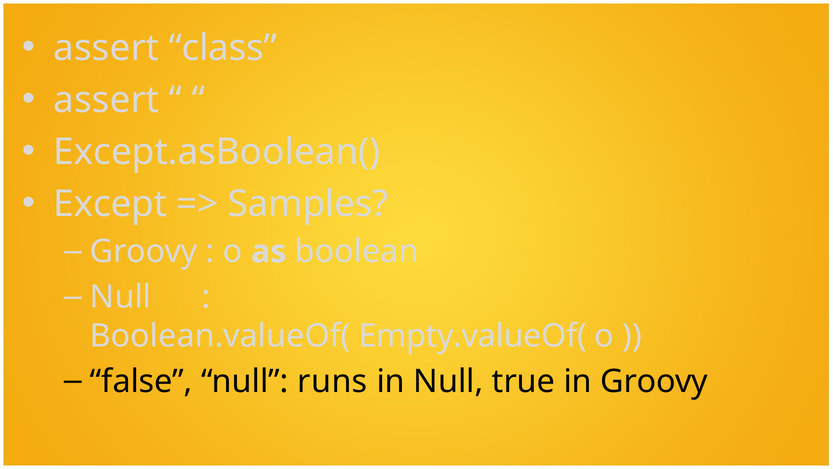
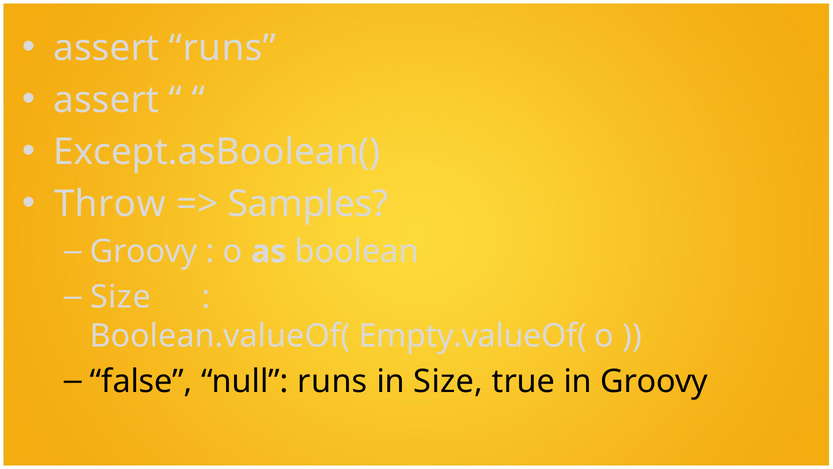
assert class: class -> runs
Except: Except -> Throw
Null at (121, 297): Null -> Size
in Null: Null -> Size
